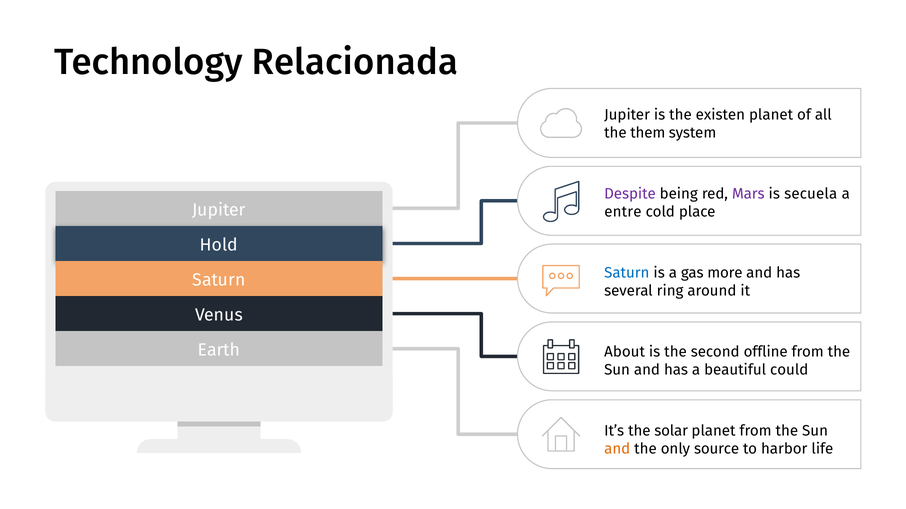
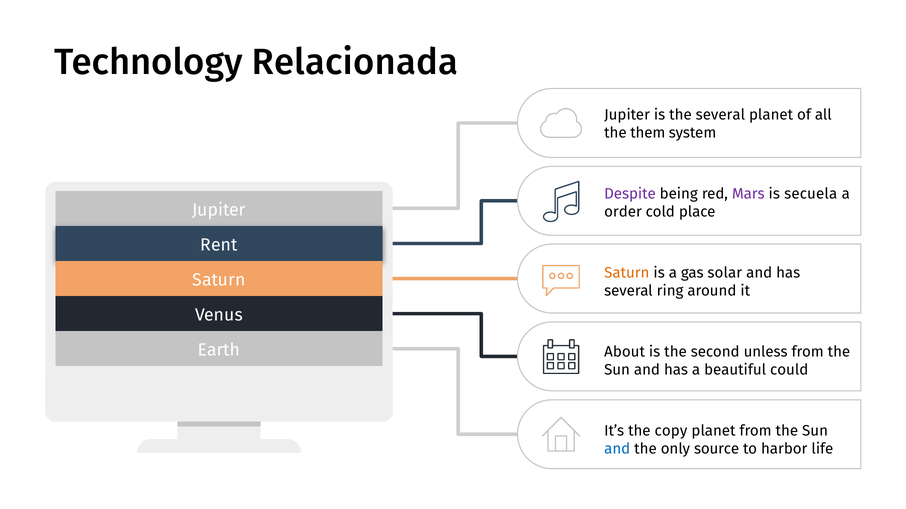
the existen: existen -> several
entre: entre -> order
Hold: Hold -> Rent
Saturn at (627, 273) colour: blue -> orange
more: more -> solar
offline: offline -> unless
solar: solar -> copy
and at (617, 449) colour: orange -> blue
